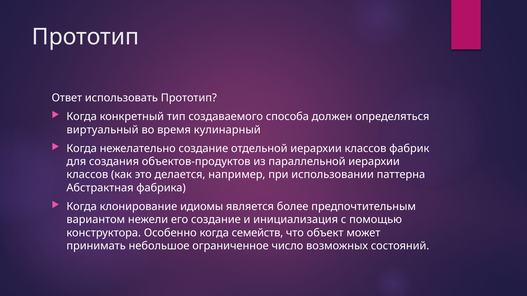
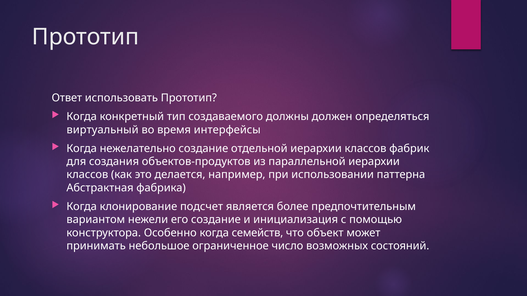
способа: способа -> должны
кулинарный: кулинарный -> интерфейсы
идиомы: идиомы -> подсчет
